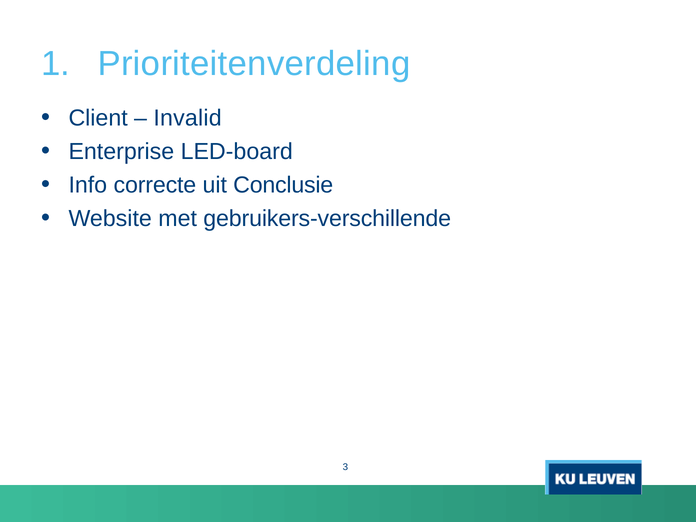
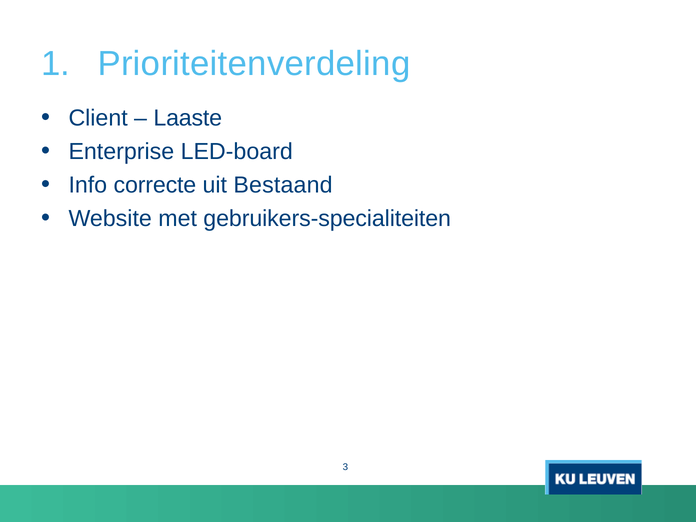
Invalid: Invalid -> Laaste
Conclusie: Conclusie -> Bestaand
gebruikers-verschillende: gebruikers-verschillende -> gebruikers-specialiteiten
